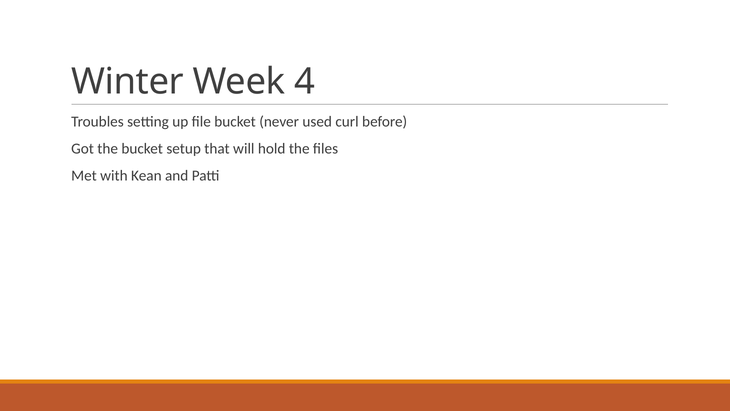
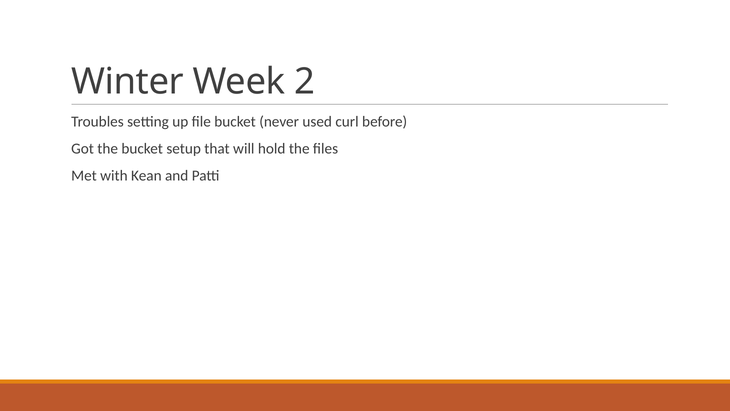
4: 4 -> 2
